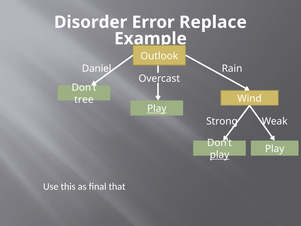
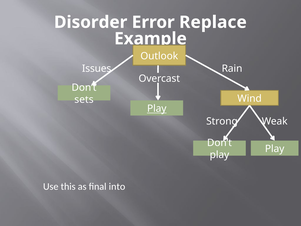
Daniel: Daniel -> Issues
tree: tree -> sets
play at (219, 155) underline: present -> none
that: that -> into
